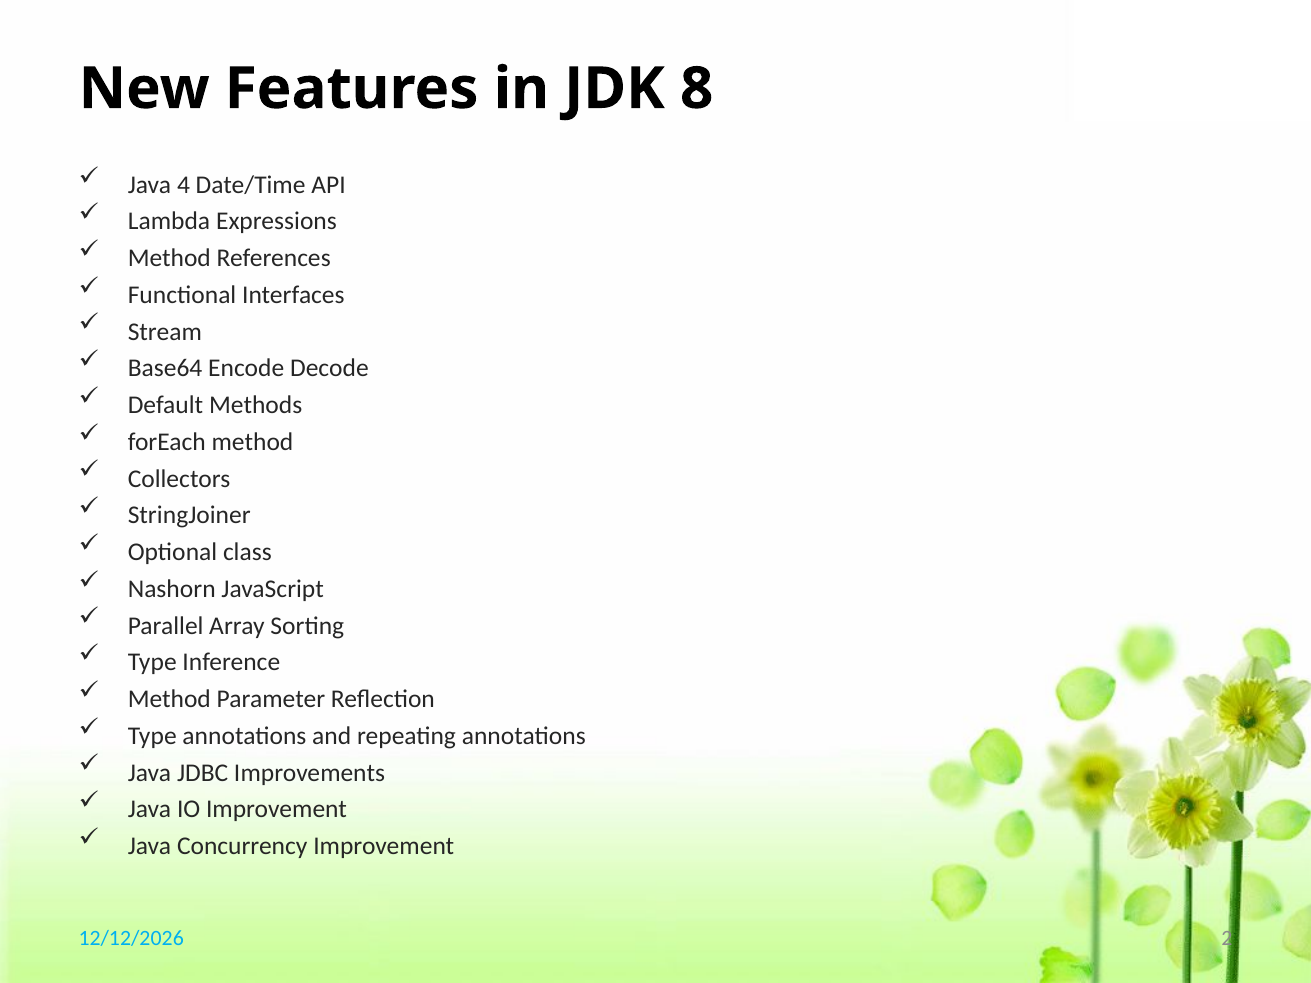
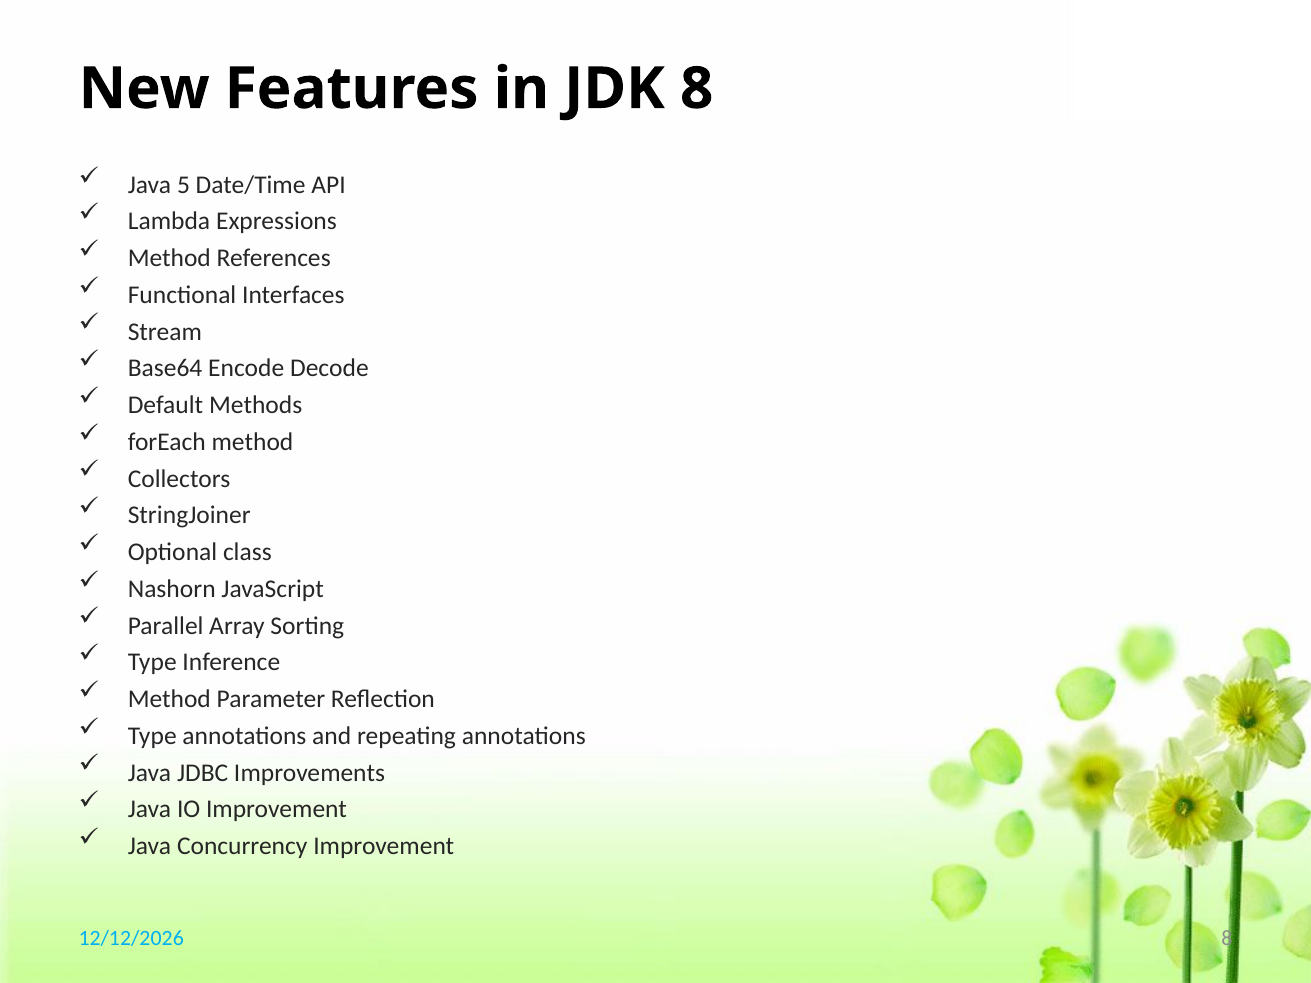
4: 4 -> 5
2 at (1227, 939): 2 -> 8
